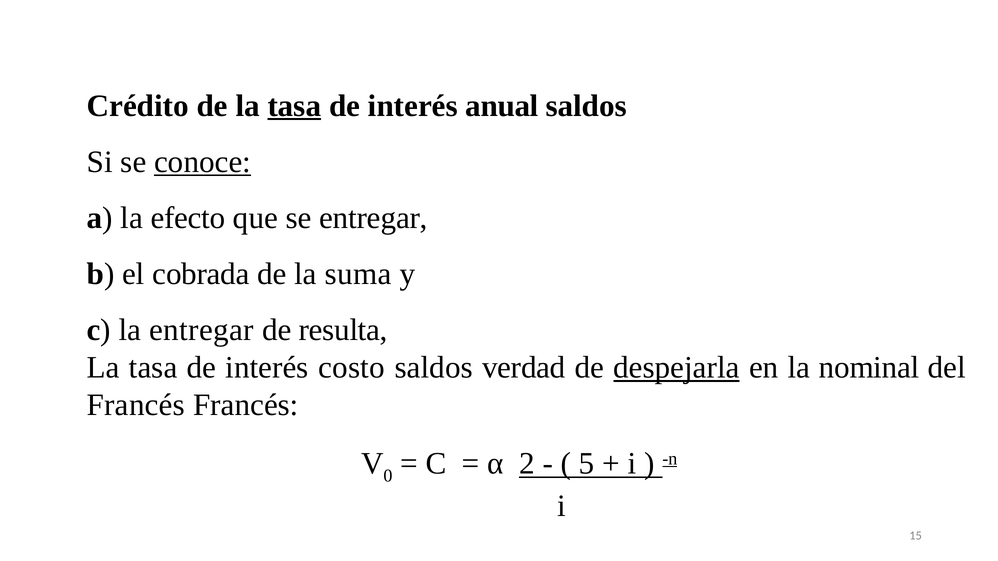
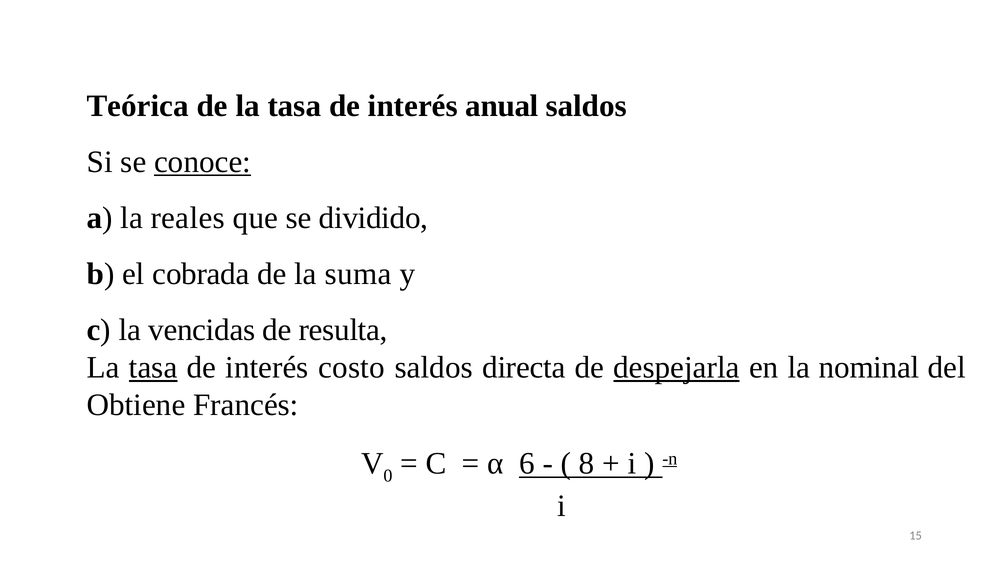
Crédito: Crédito -> Teórica
tasa at (294, 106) underline: present -> none
efecto: efecto -> reales
se entregar: entregar -> dividido
la entregar: entregar -> vencidas
tasa at (153, 368) underline: none -> present
verdad: verdad -> directa
Francés at (136, 405): Francés -> Obtiene
2: 2 -> 6
5: 5 -> 8
